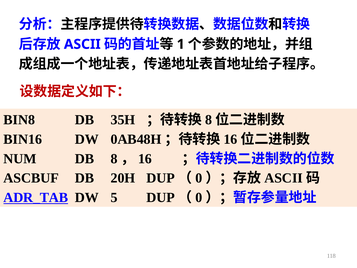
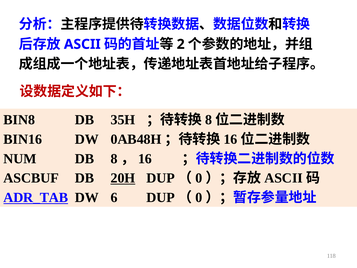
1: 1 -> 2
20H underline: none -> present
5: 5 -> 6
